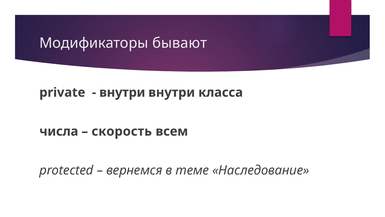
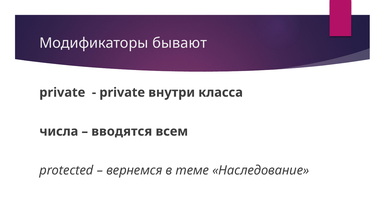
внутри at (122, 92): внутри -> private
скорость: скорость -> вводятся
